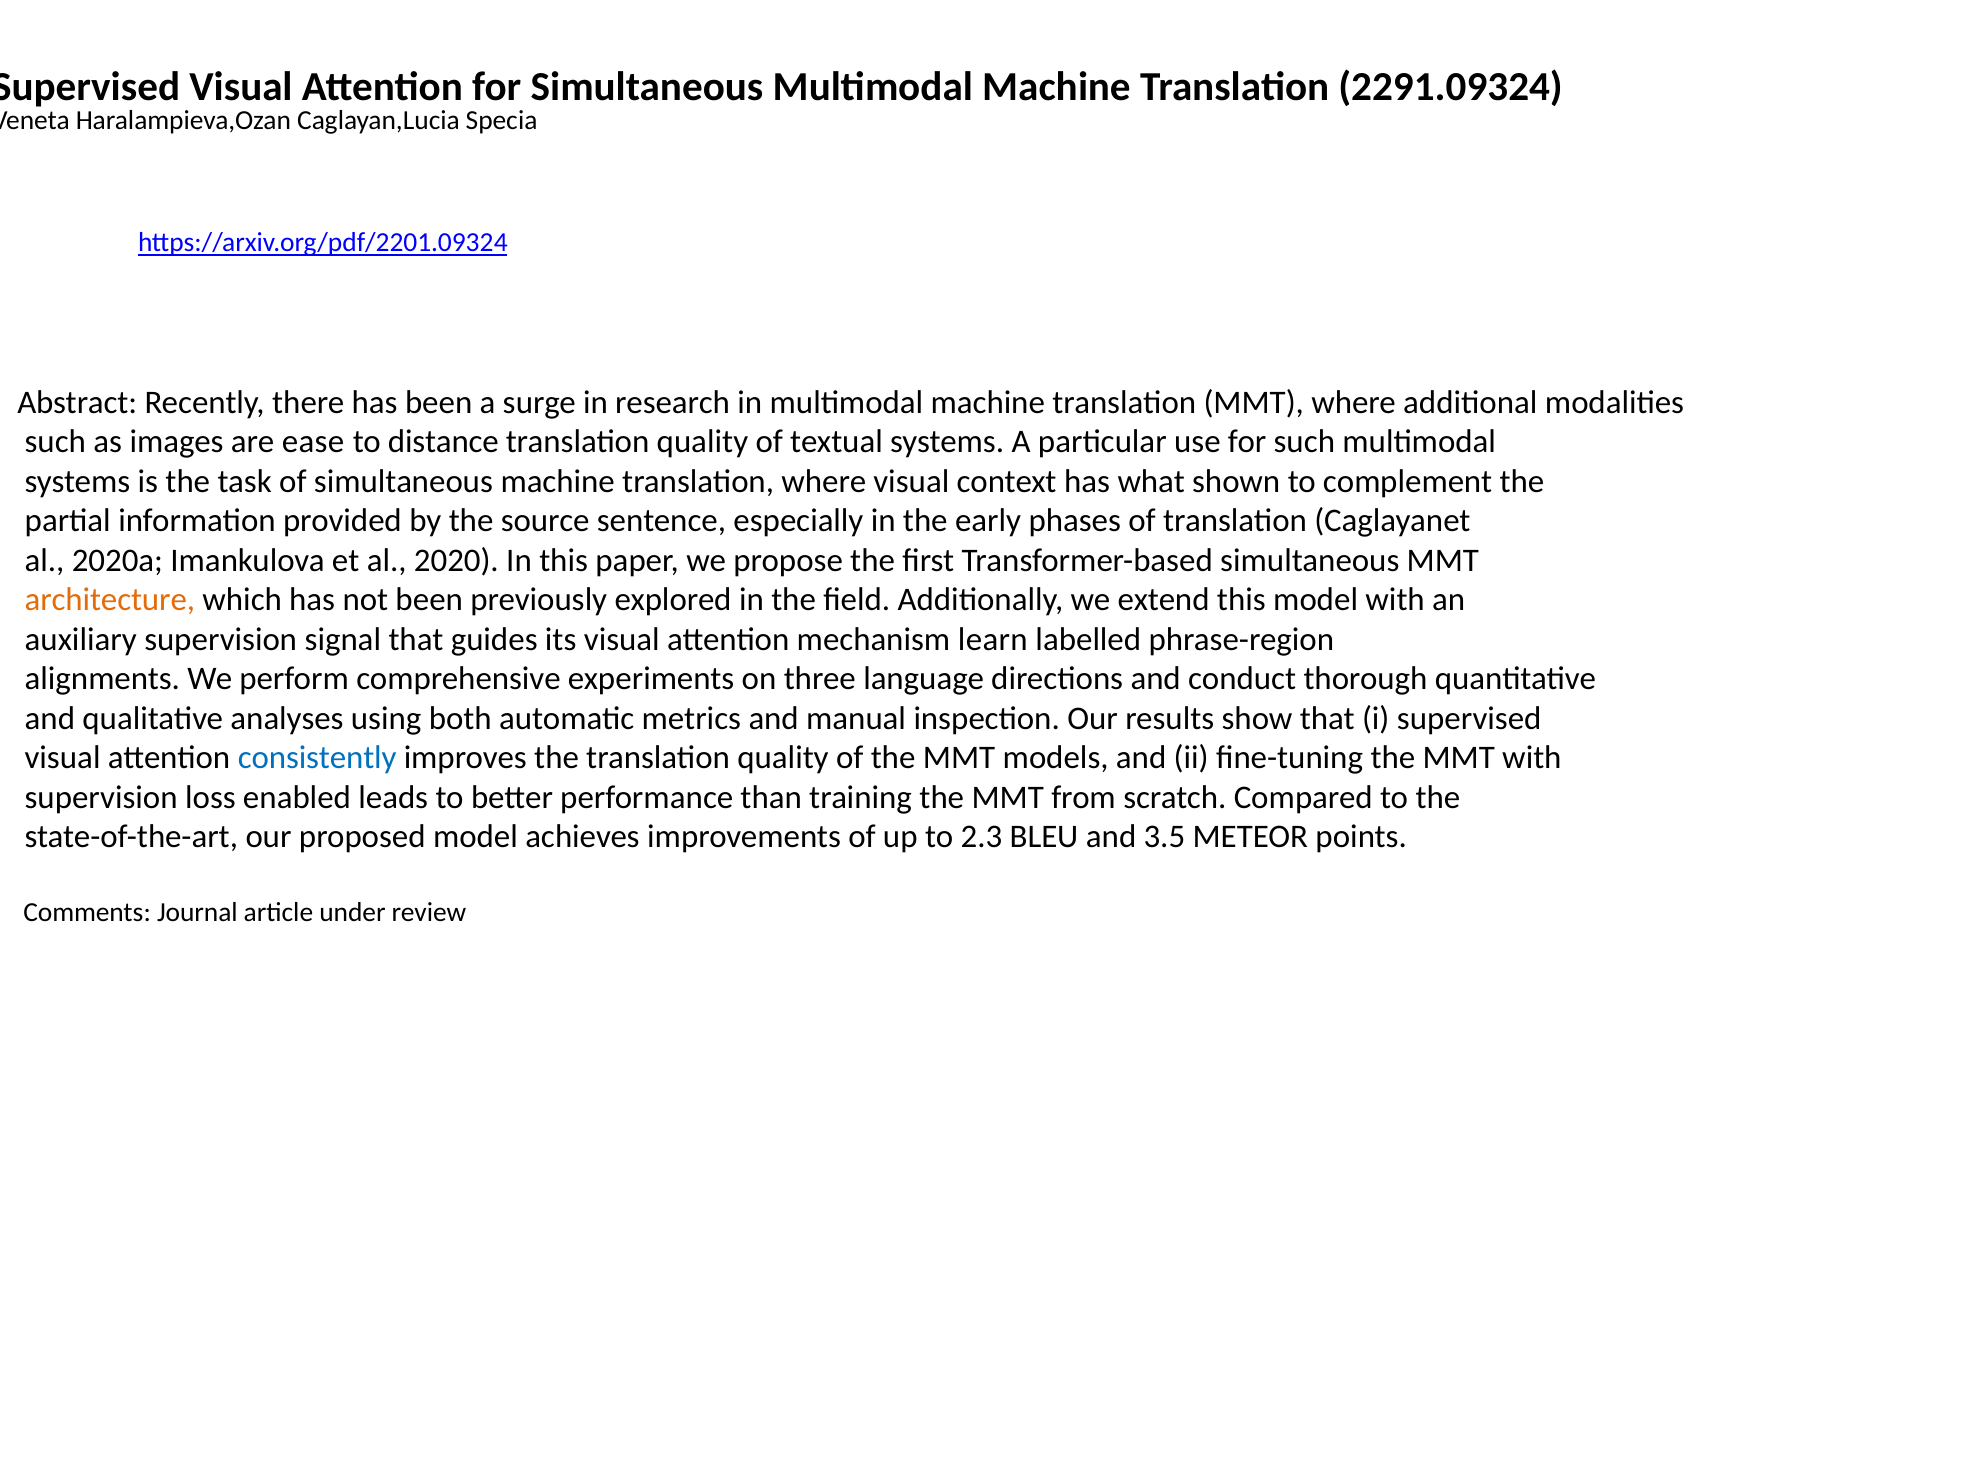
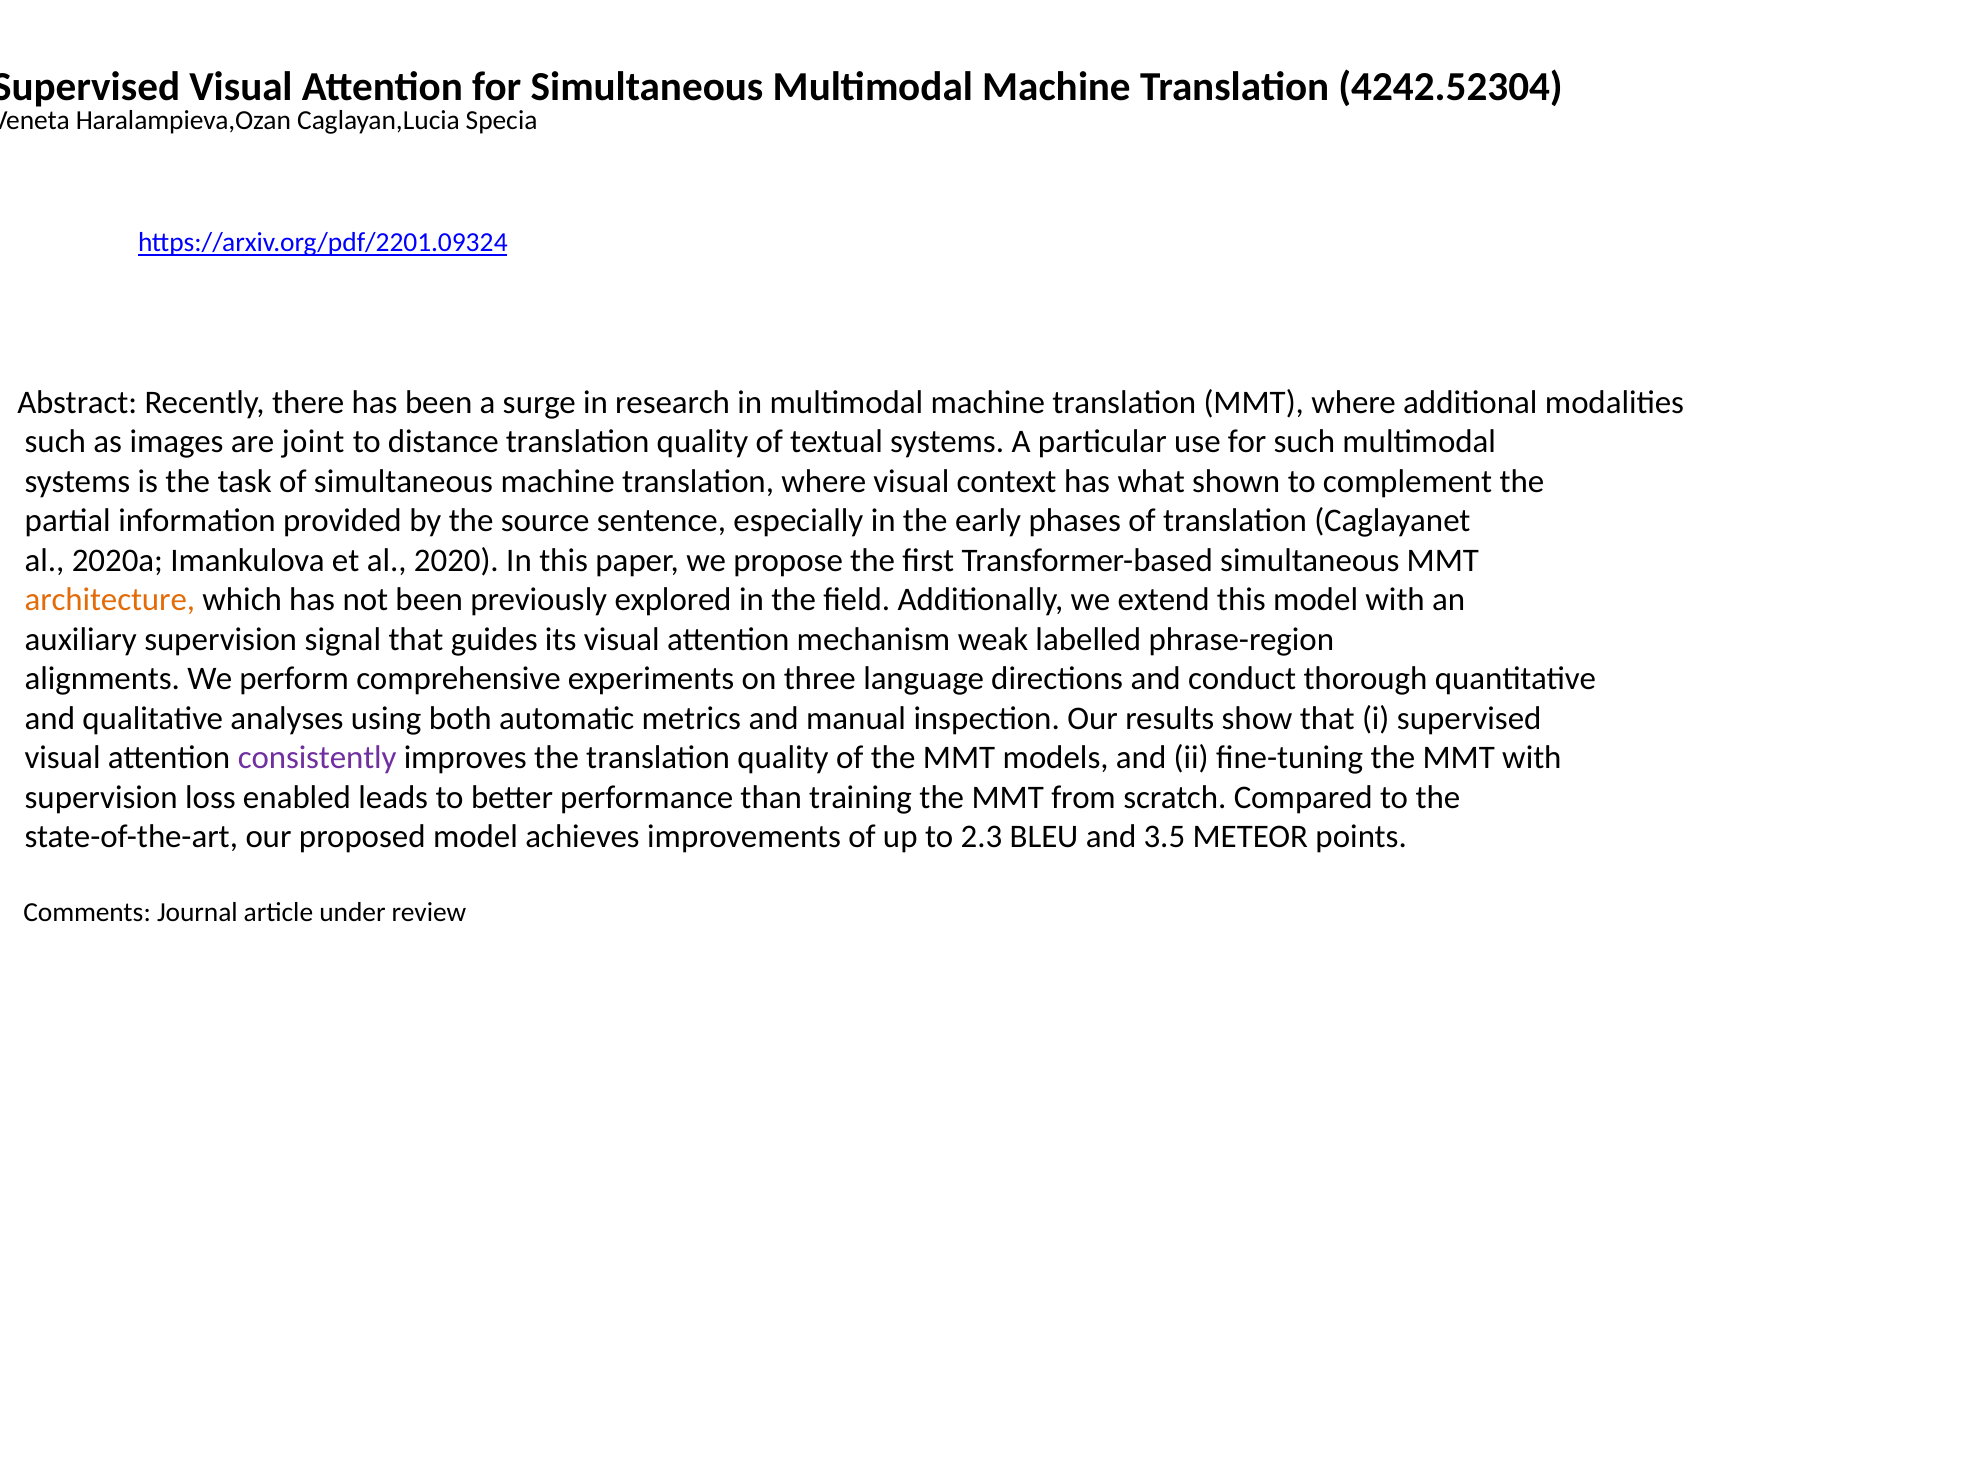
2291.09324: 2291.09324 -> 4242.52304
ease: ease -> joint
learn: learn -> weak
consistently colour: blue -> purple
